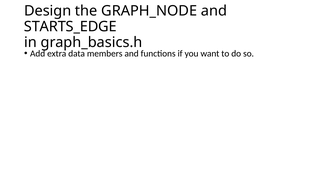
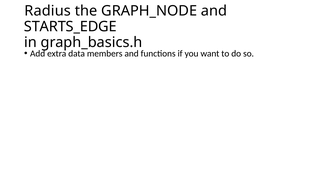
Design: Design -> Radius
